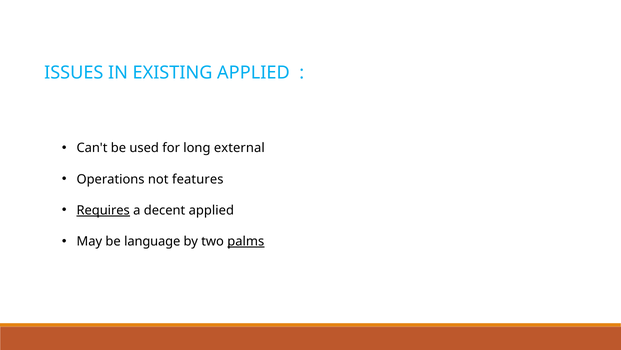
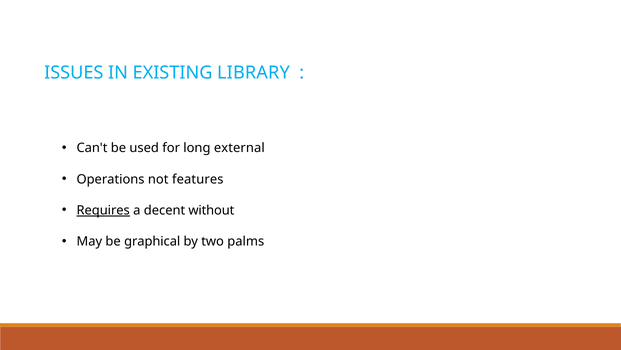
EXISTING APPLIED: APPLIED -> LIBRARY
decent applied: applied -> without
language: language -> graphical
palms underline: present -> none
